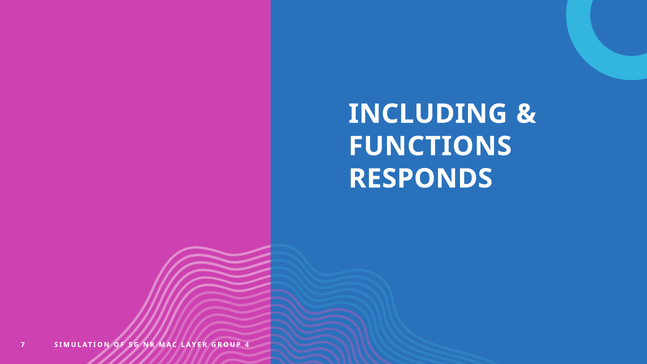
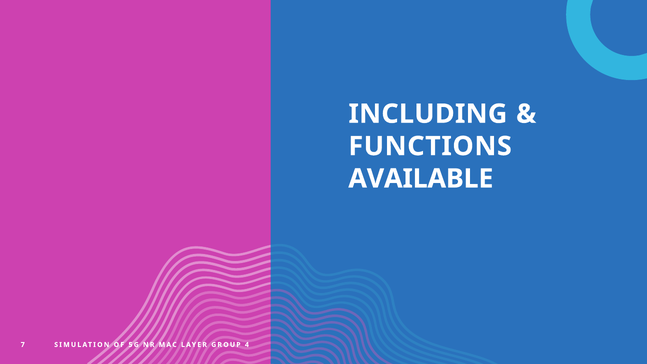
RESPONDS: RESPONDS -> AVAILABLE
